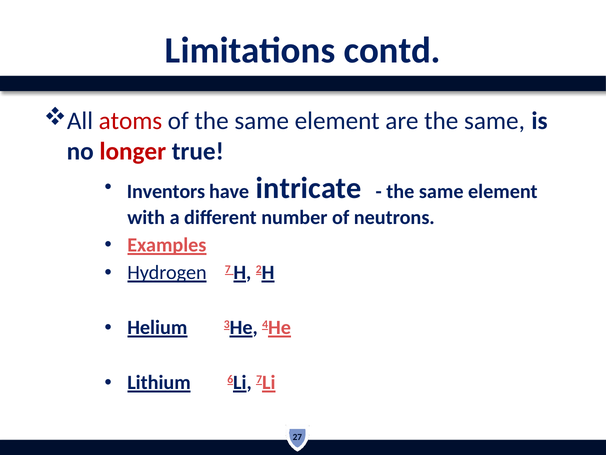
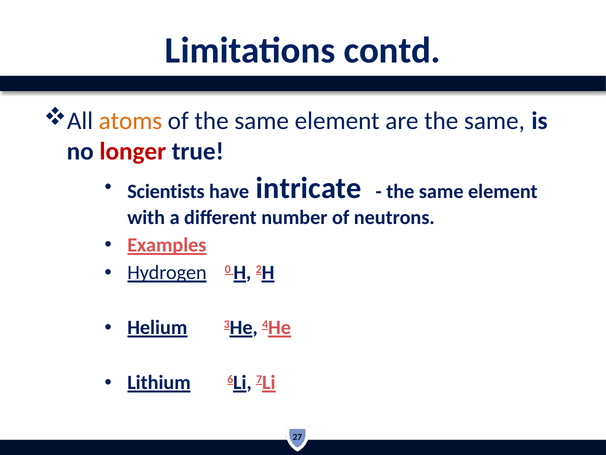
atoms colour: red -> orange
Inventors: Inventors -> Scientists
7: 7 -> 0
